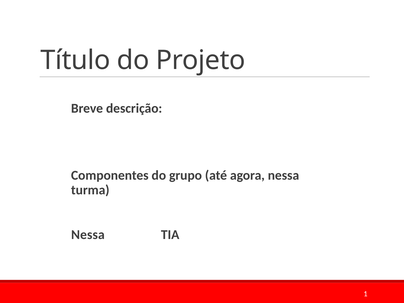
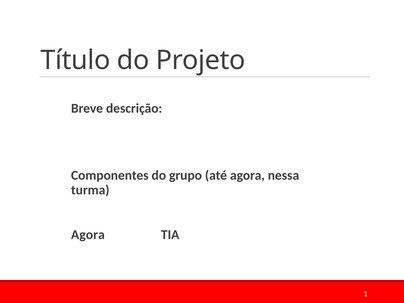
Nessa at (88, 235): Nessa -> Agora
